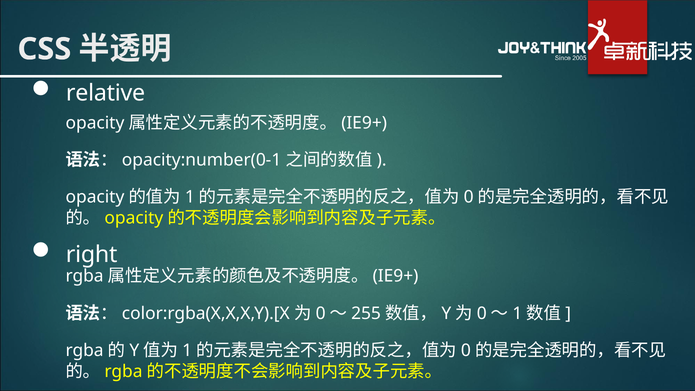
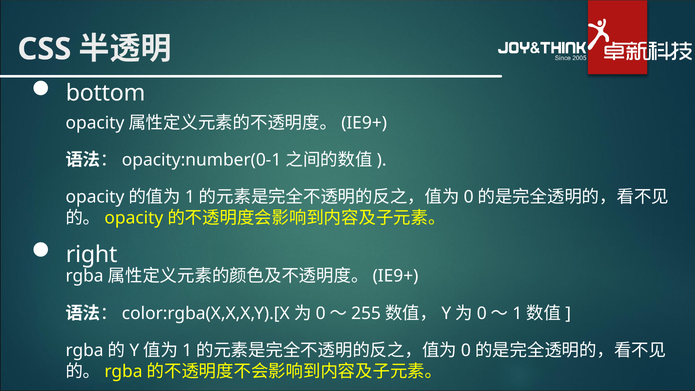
relative: relative -> bottom
